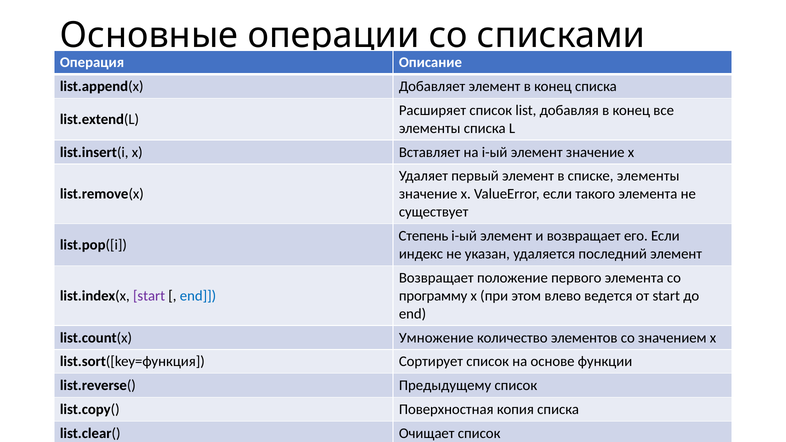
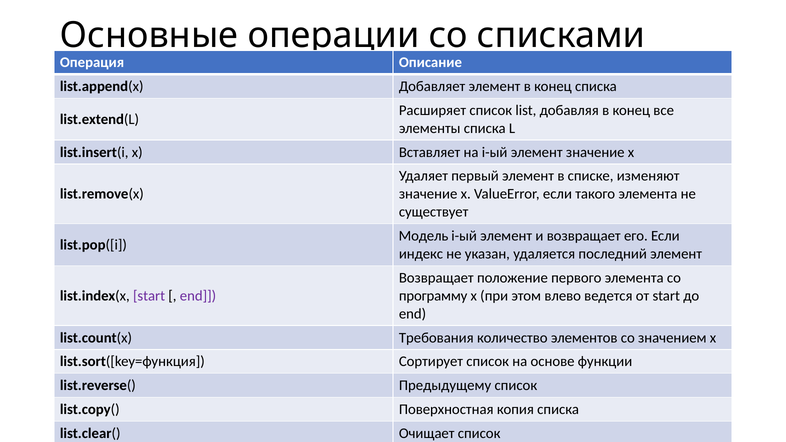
списке элементы: элементы -> изменяют
Степень: Степень -> Модель
end at (198, 296) colour: blue -> purple
Умножение: Умножение -> Требования
